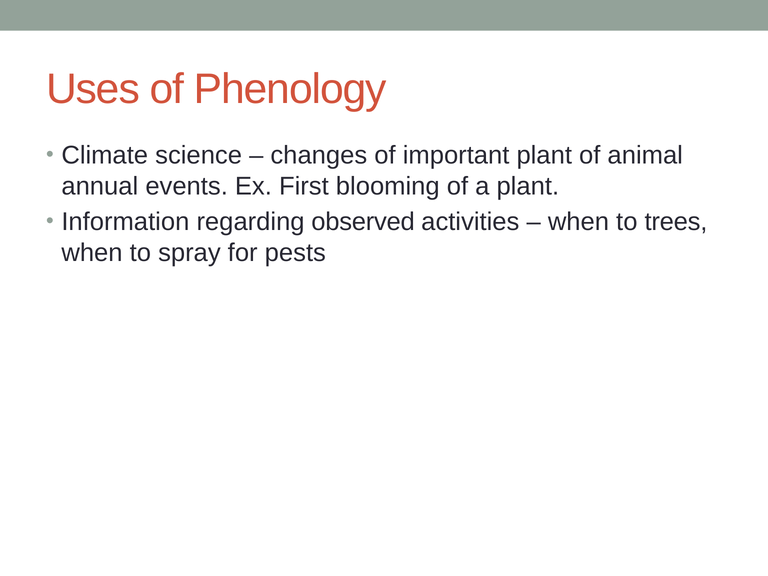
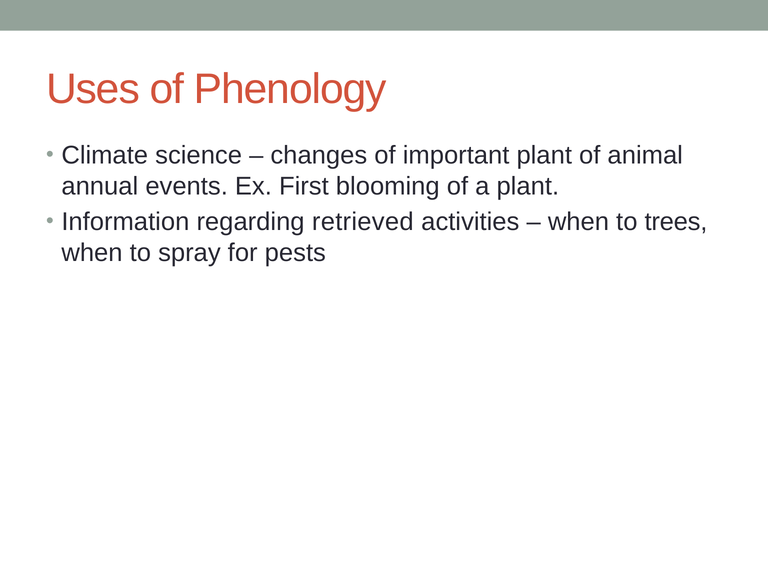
observed: observed -> retrieved
